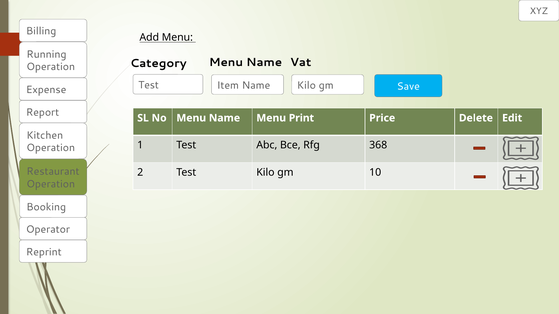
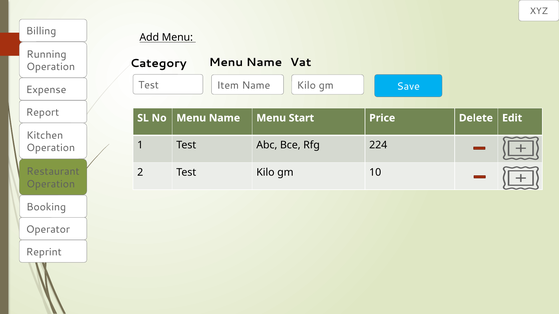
Print: Print -> Start
368: 368 -> 224
